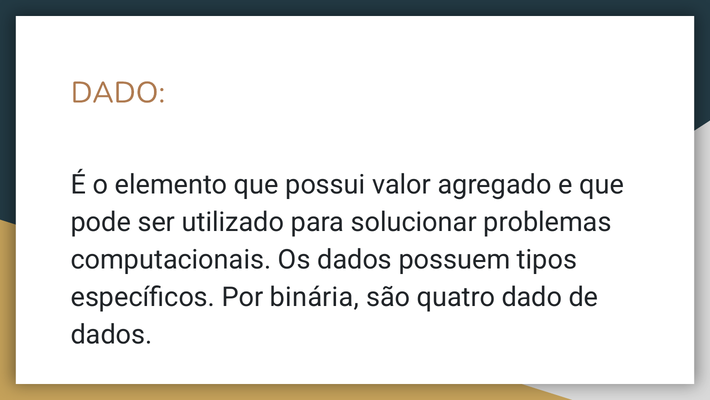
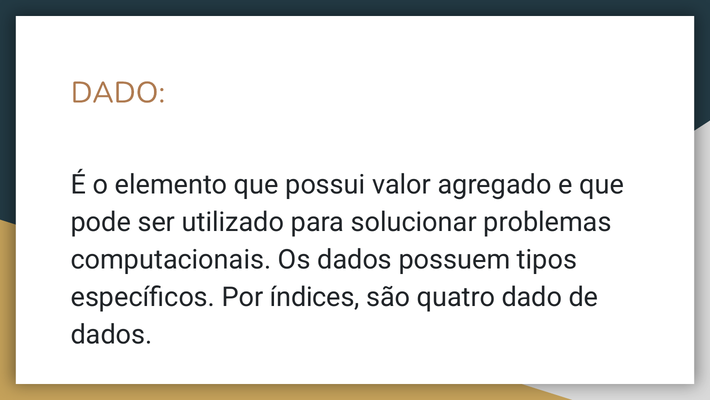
binária: binária -> índices
